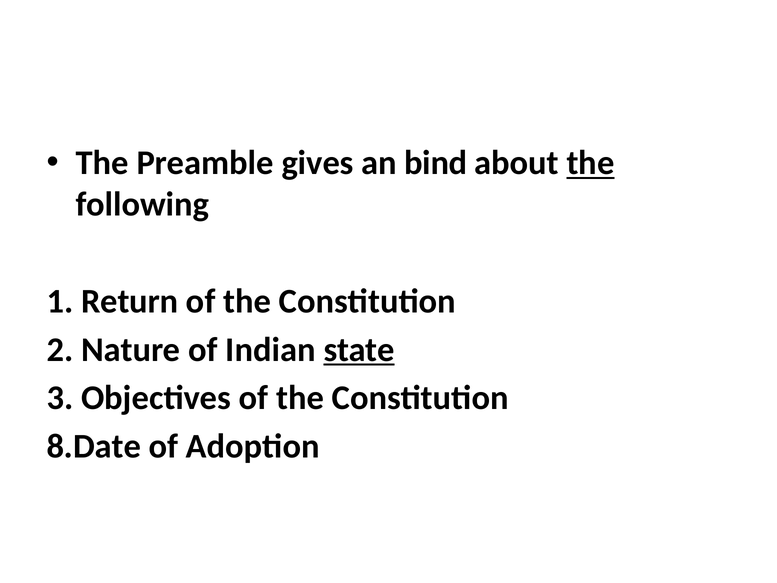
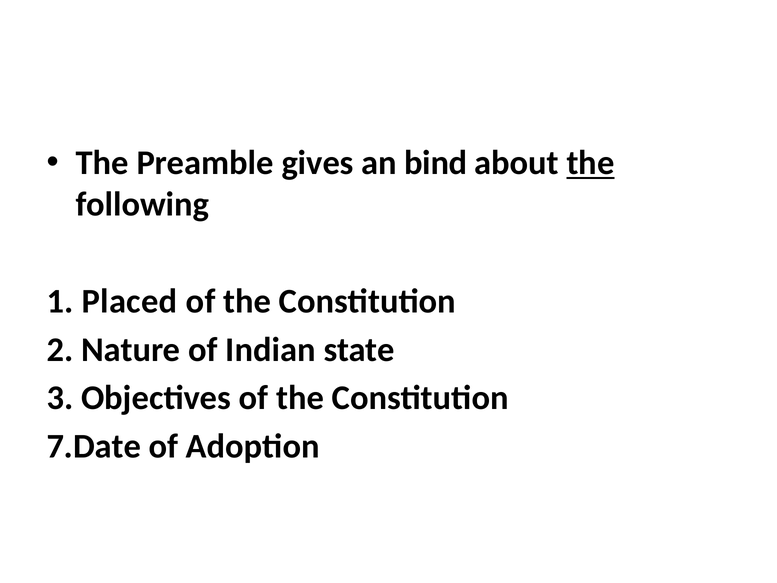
Return: Return -> Placed
state underline: present -> none
8.Date: 8.Date -> 7.Date
